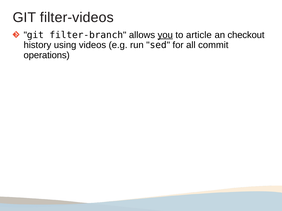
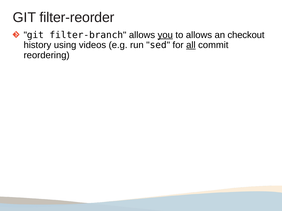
filter-videos: filter-videos -> filter-reorder
to article: article -> allows
all underline: none -> present
operations: operations -> reordering
